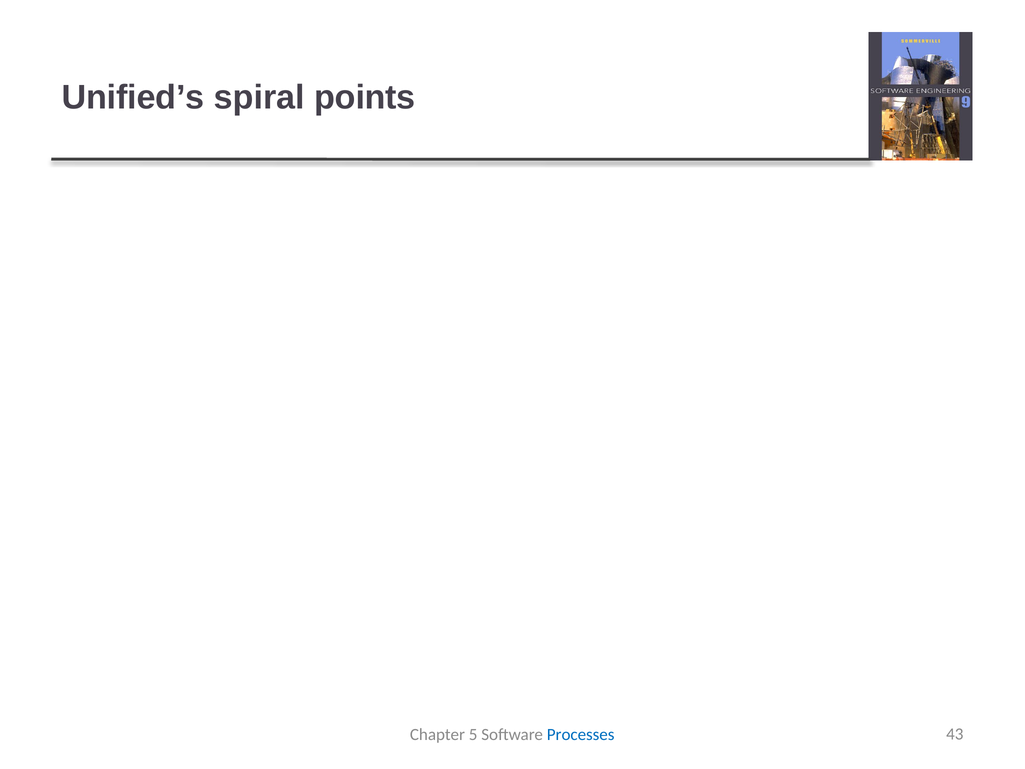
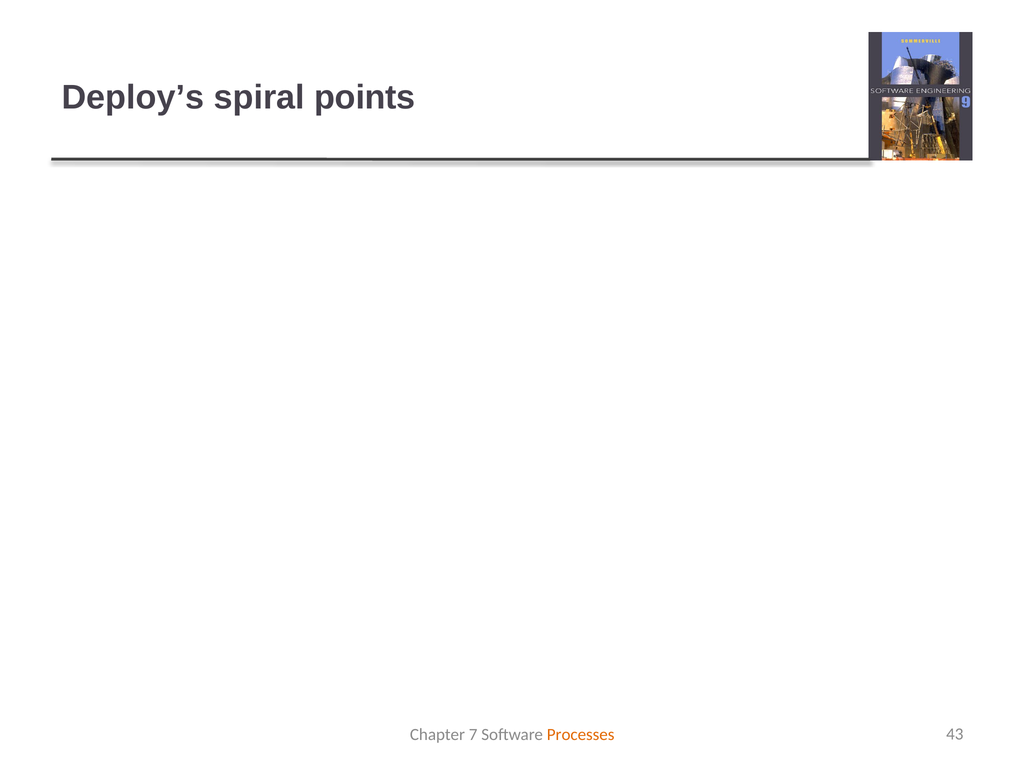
Unified’s: Unified’s -> Deploy’s
5: 5 -> 7
Processes colour: blue -> orange
